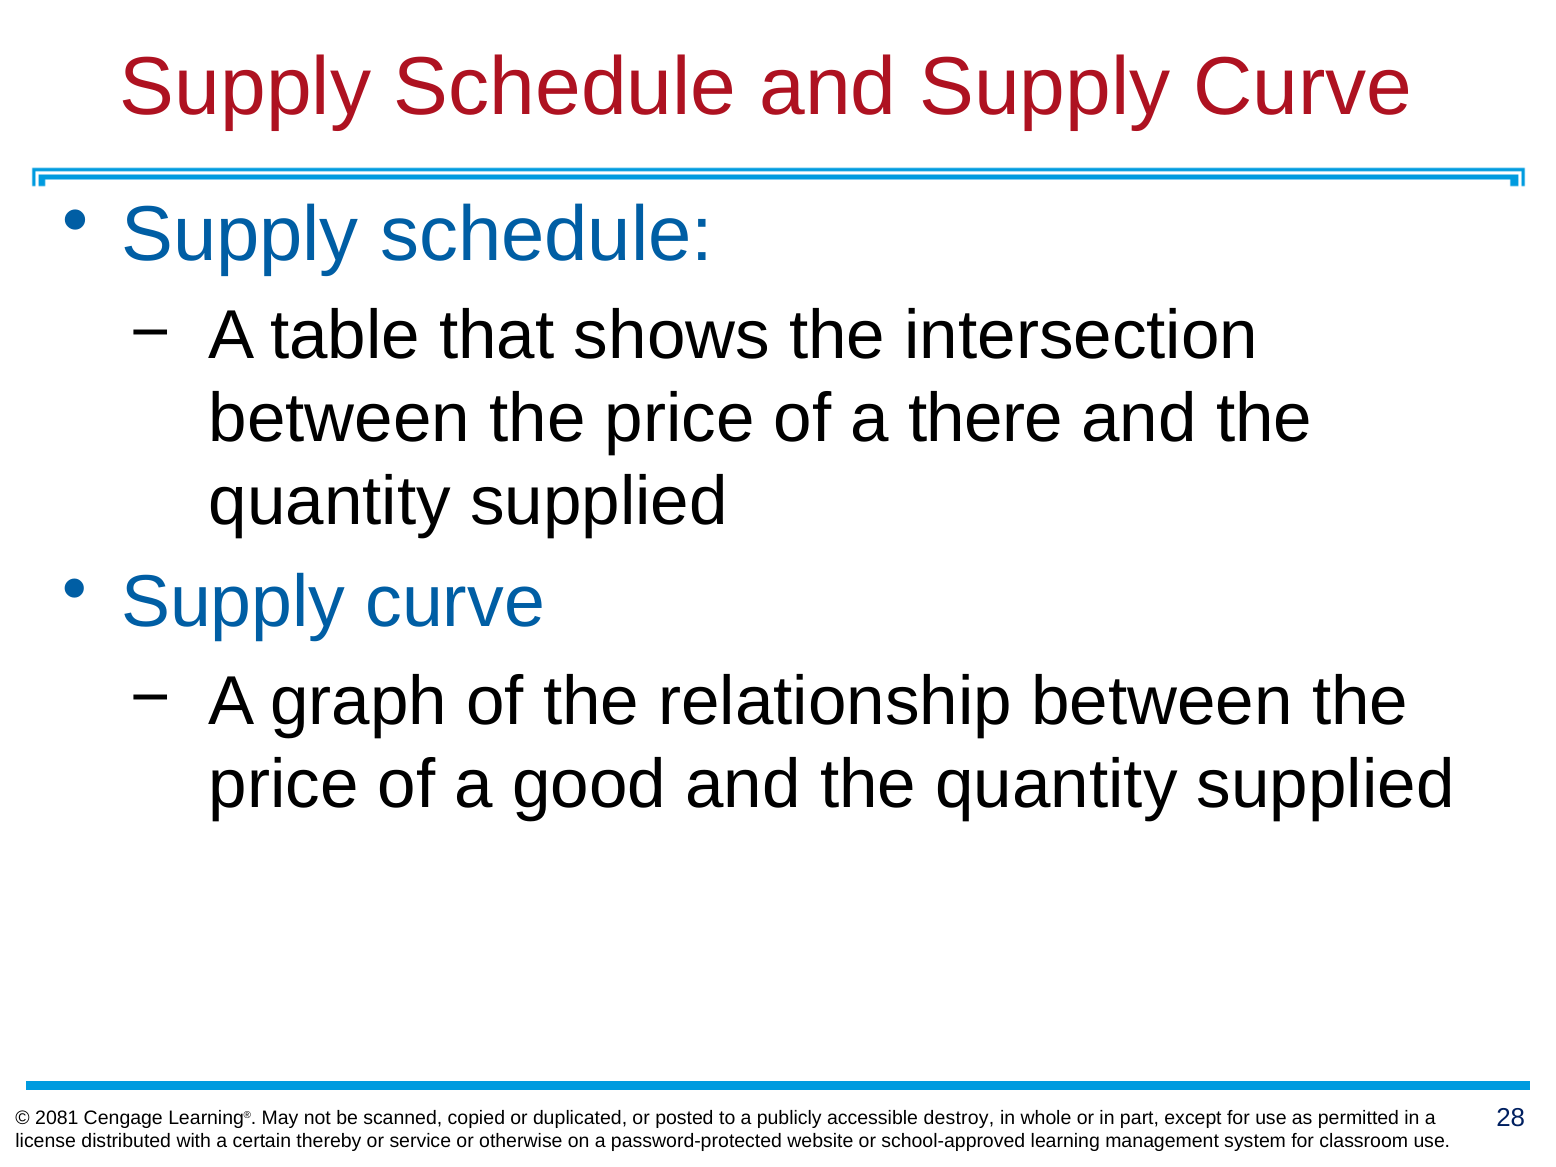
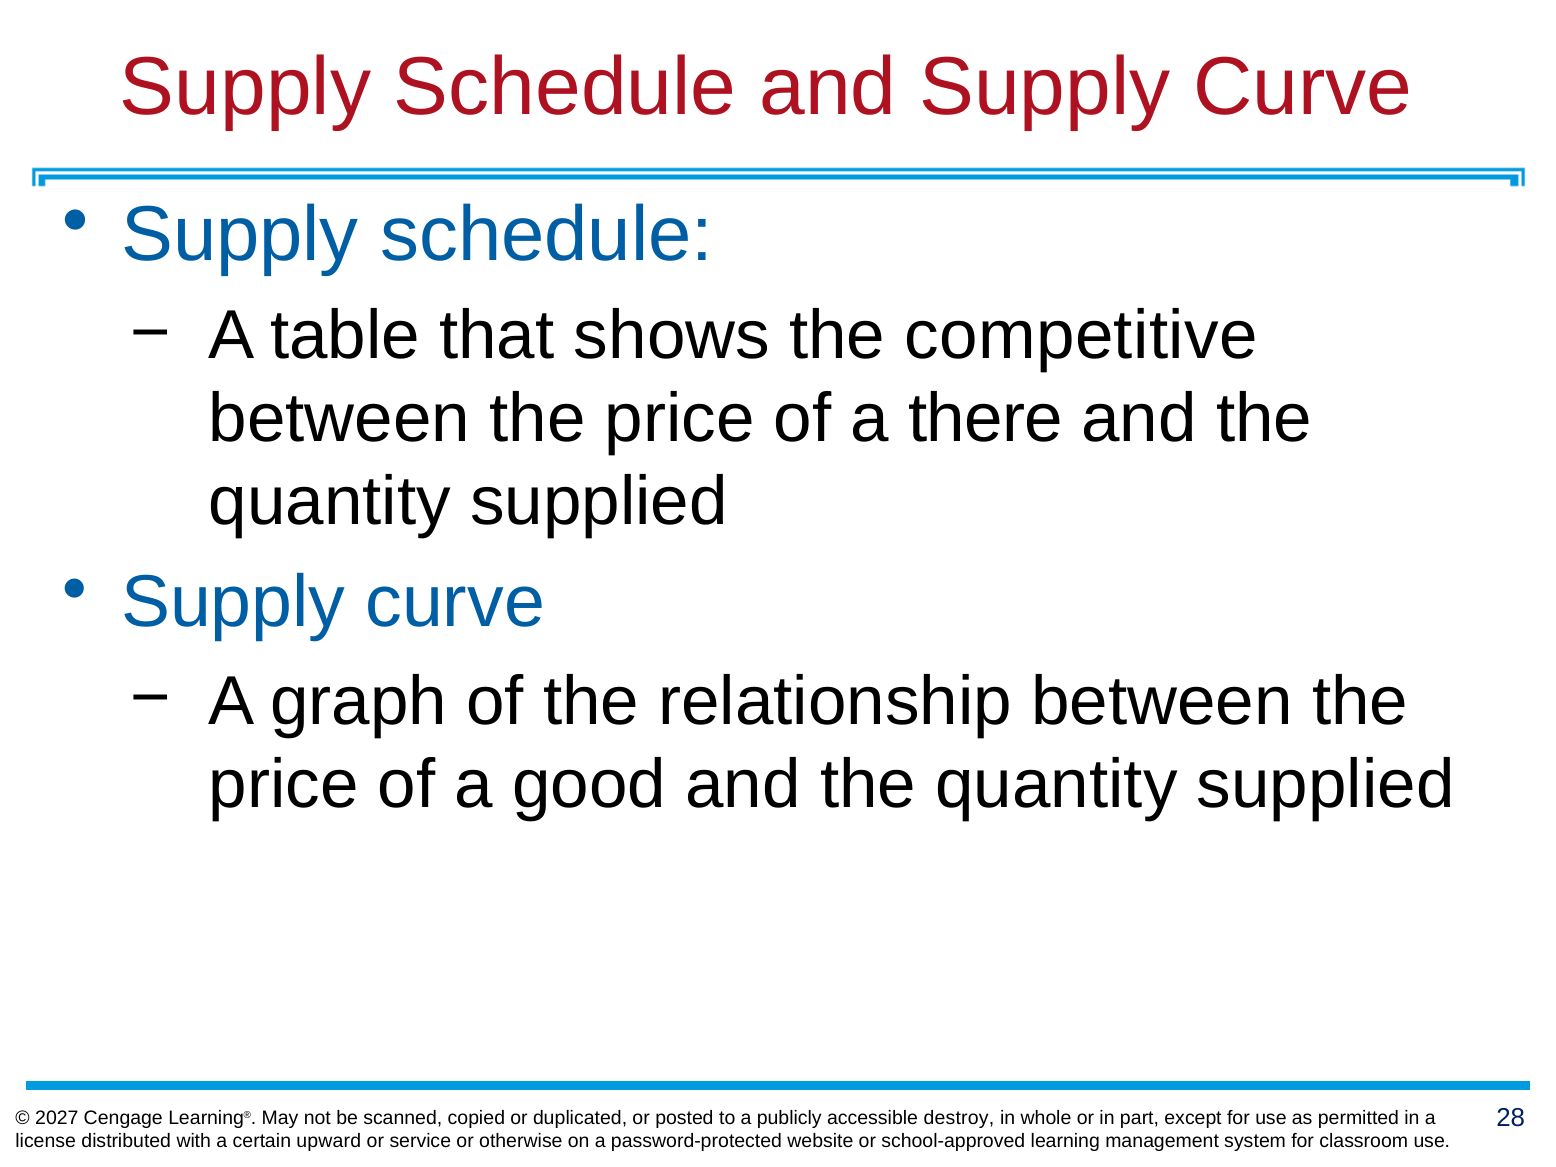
intersection: intersection -> competitive
2081: 2081 -> 2027
thereby: thereby -> upward
